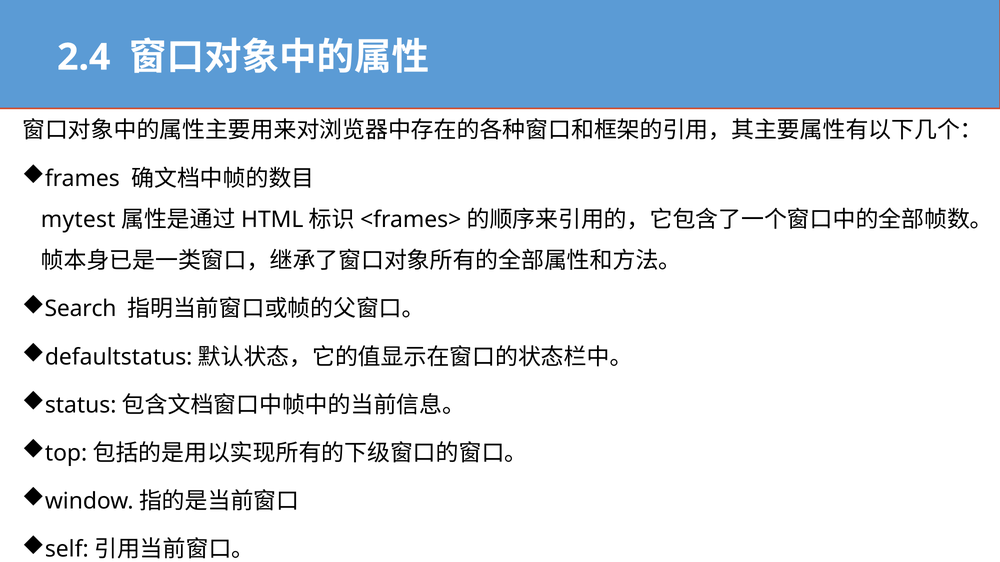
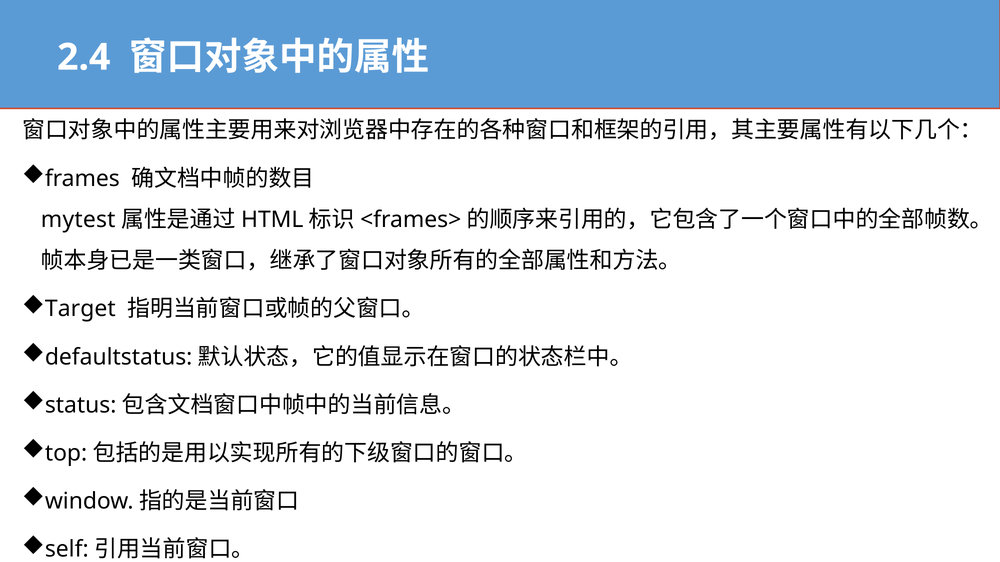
Search: Search -> Target
